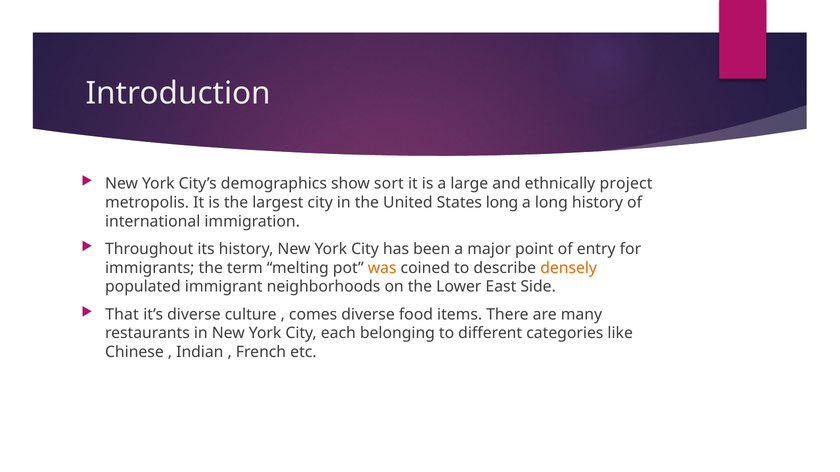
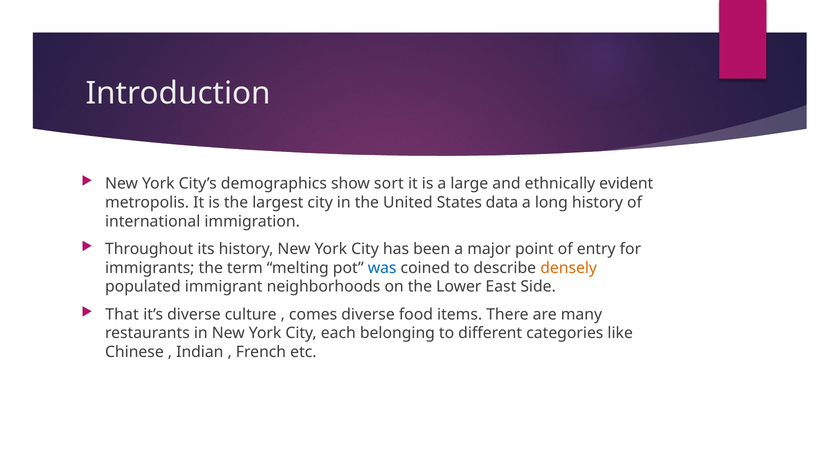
project: project -> evident
States long: long -> data
was colour: orange -> blue
